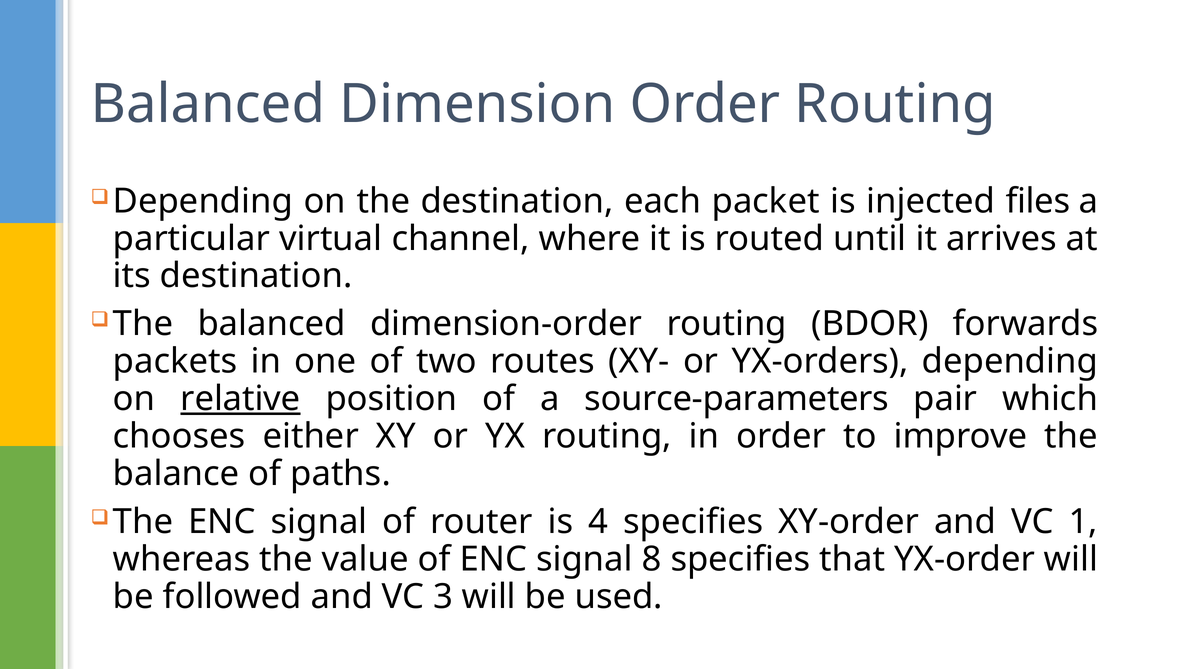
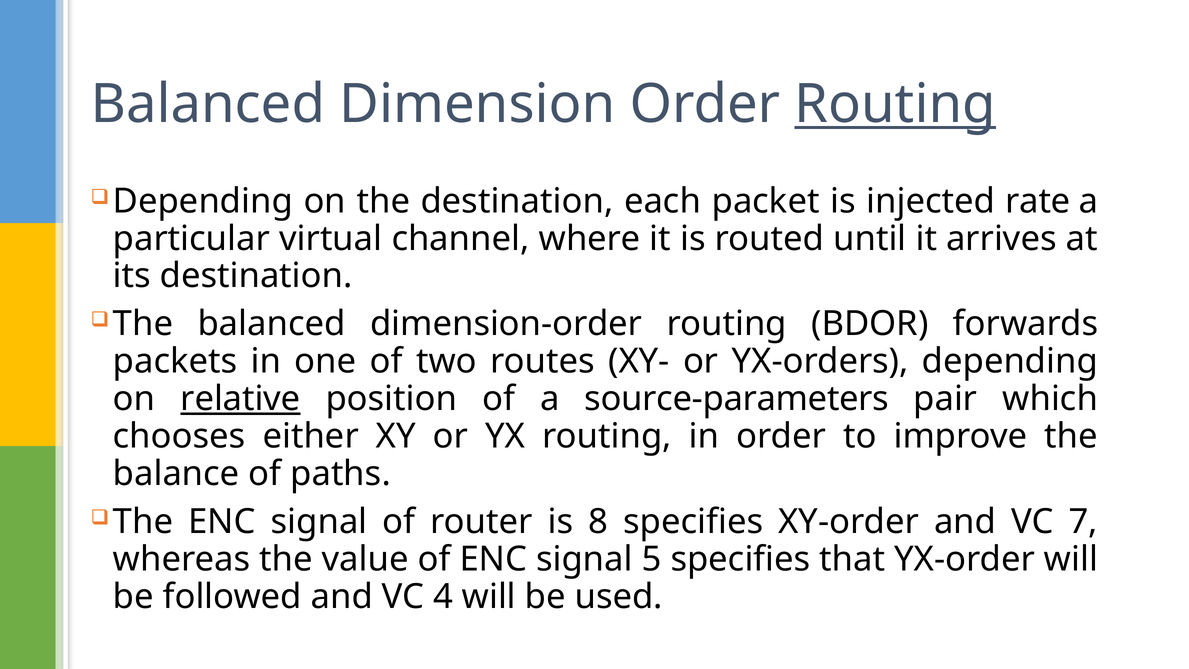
Routing at (895, 104) underline: none -> present
files: files -> rate
4: 4 -> 8
1: 1 -> 7
8: 8 -> 5
3: 3 -> 4
